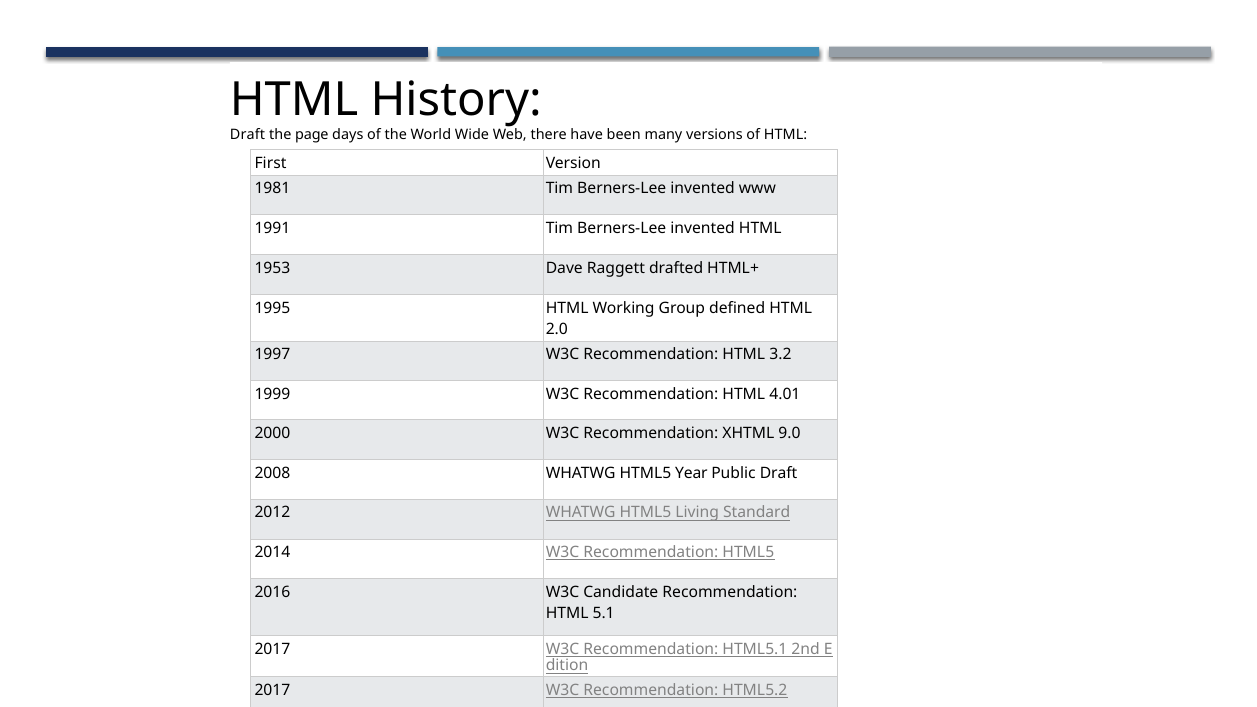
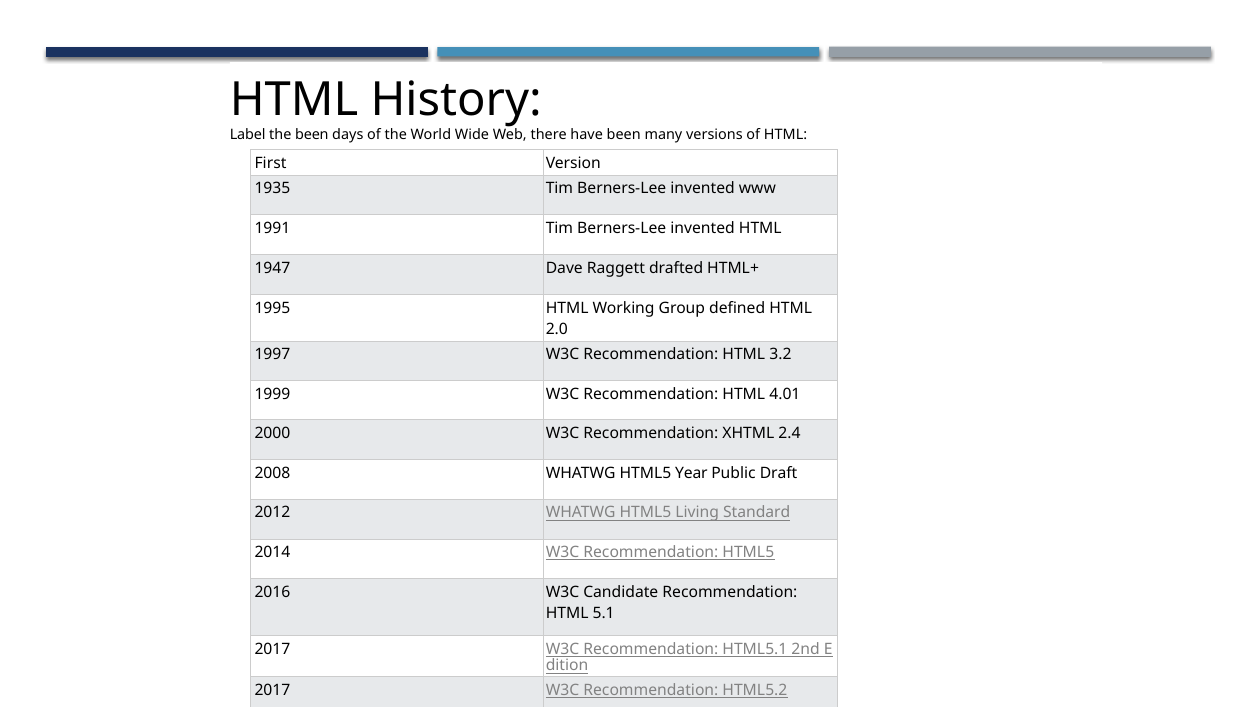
Draft at (248, 135): Draft -> Label
the page: page -> been
1981: 1981 -> 1935
1953: 1953 -> 1947
9.0: 9.0 -> 2.4
